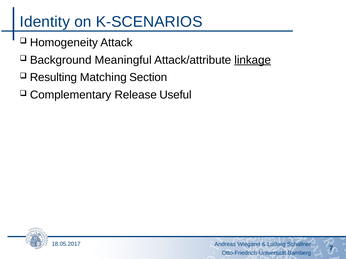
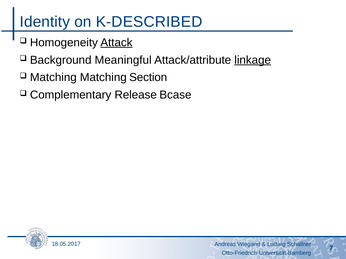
K-SCENARIOS: K-SCENARIOS -> K-DESCRIBED
Attack underline: none -> present
Resulting at (53, 78): Resulting -> Matching
Useful: Useful -> Bcase
